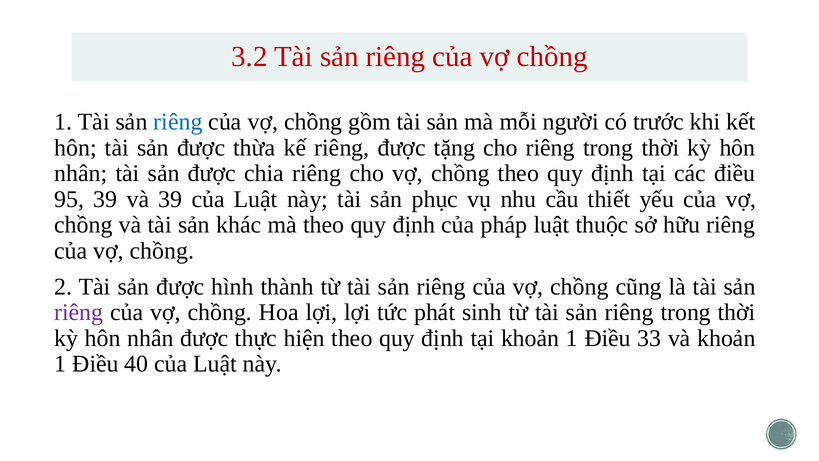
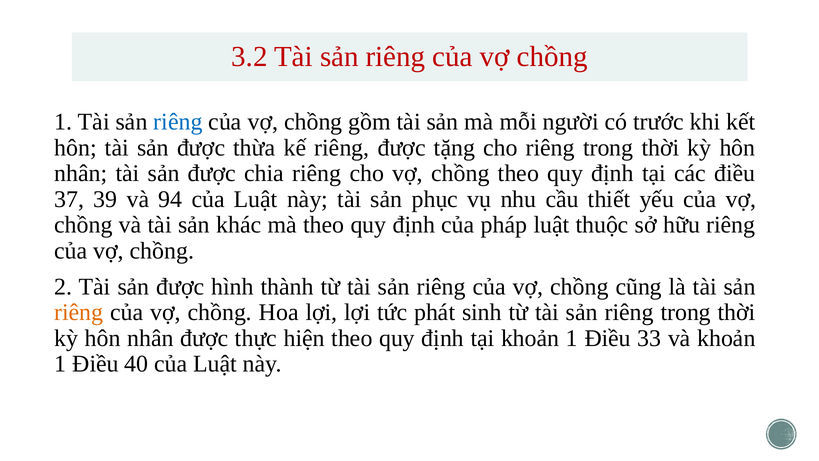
95: 95 -> 37
và 39: 39 -> 94
riêng at (79, 312) colour: purple -> orange
